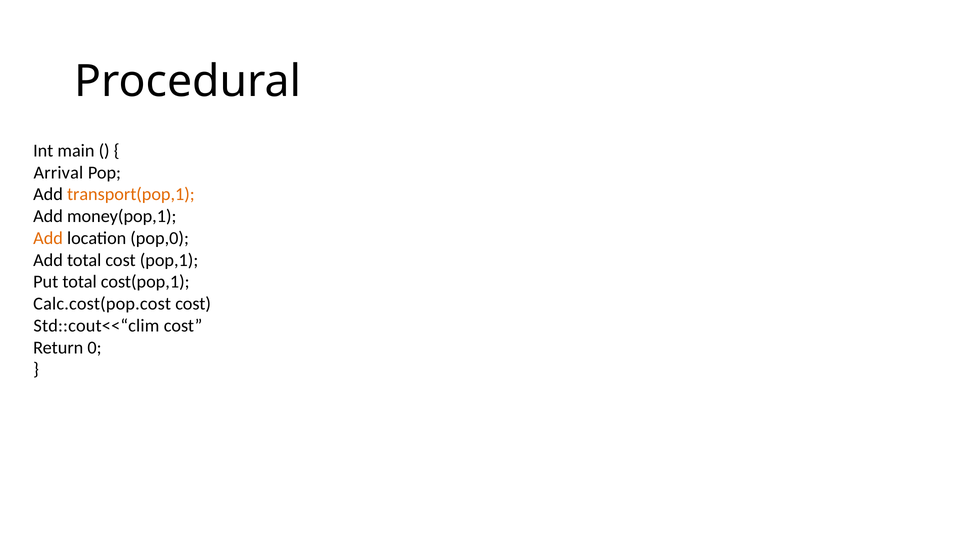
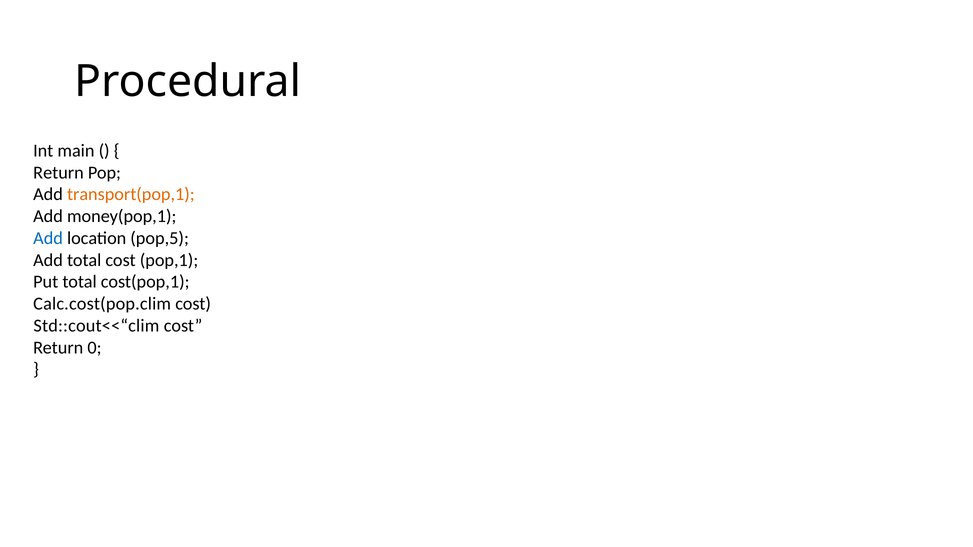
Arrival at (58, 173): Arrival -> Return
Add at (48, 238) colour: orange -> blue
pop,0: pop,0 -> pop,5
Calc.cost(pop.cost: Calc.cost(pop.cost -> Calc.cost(pop.clim
